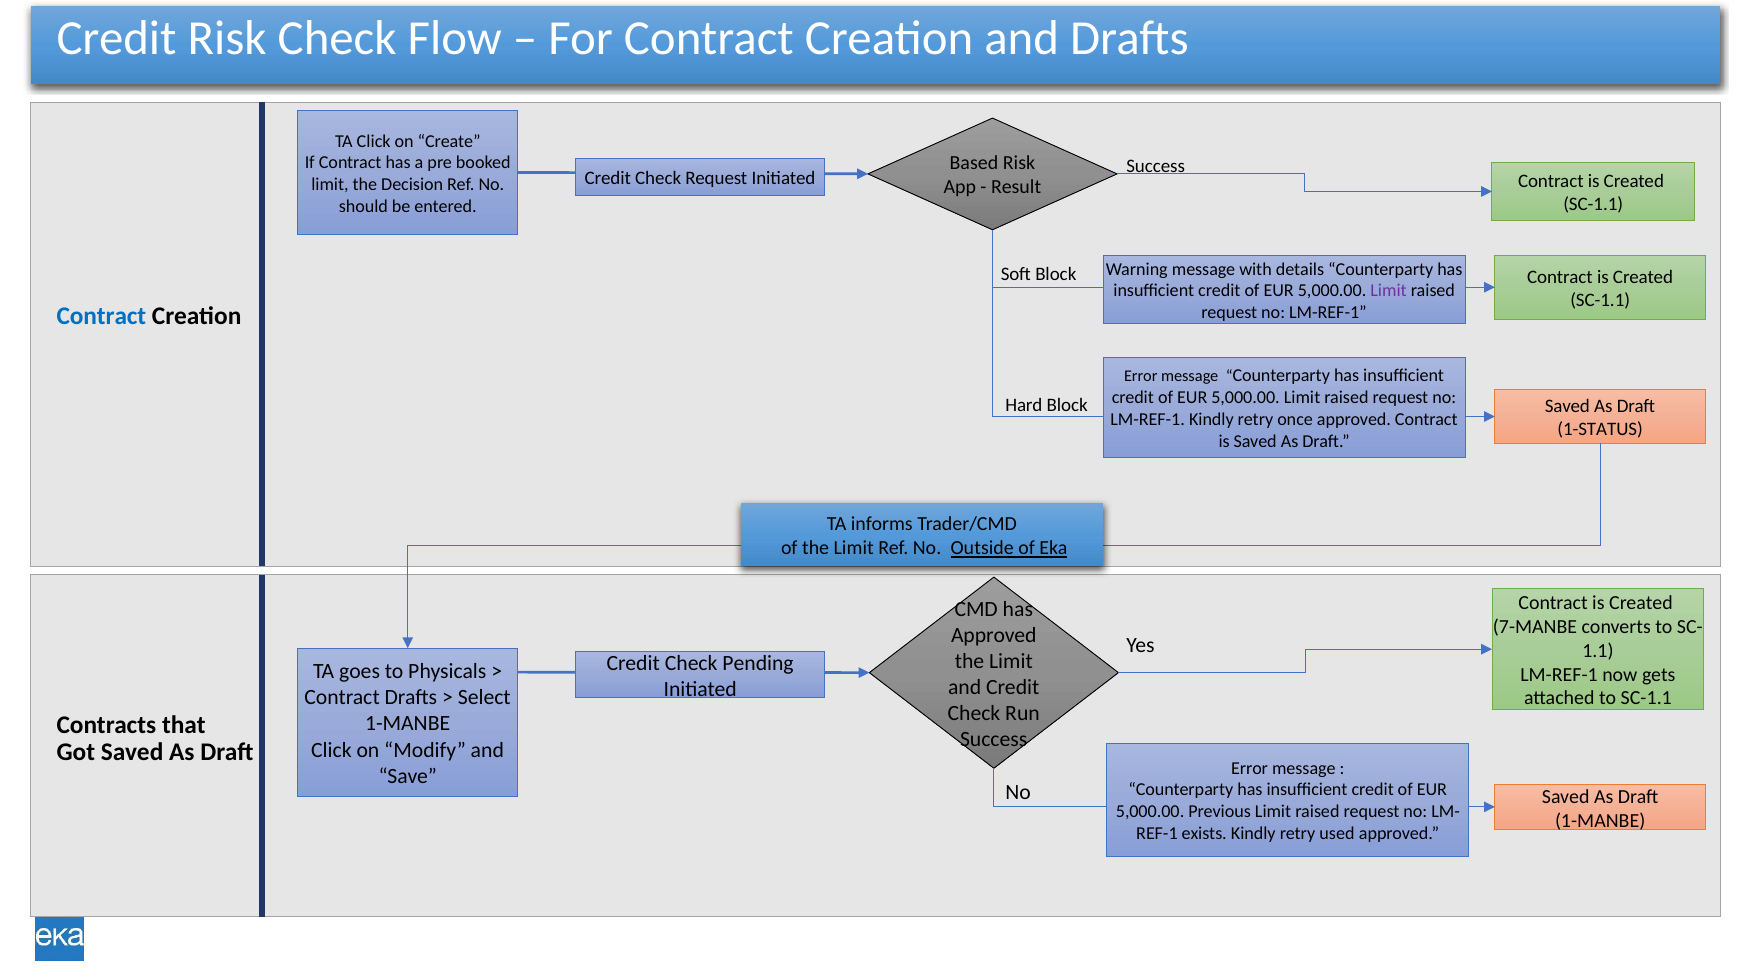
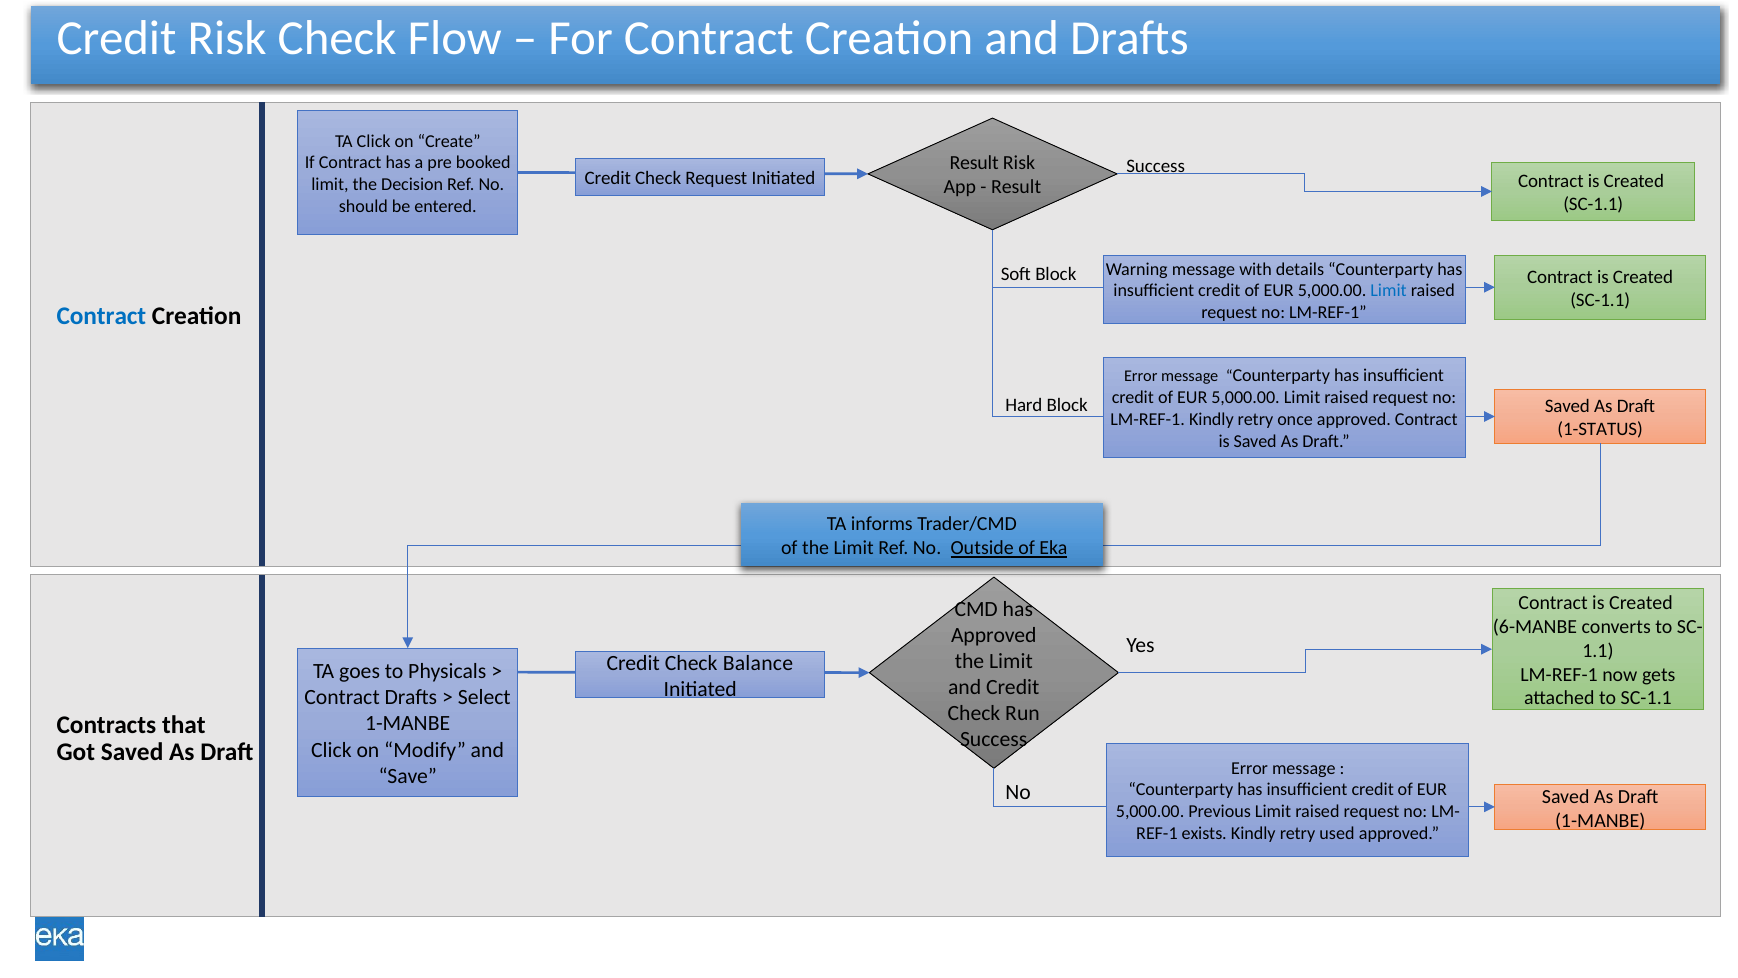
Based at (974, 163): Based -> Result
Limit at (1389, 291) colour: purple -> blue
7-MANBE: 7-MANBE -> 6-MANBE
Pending: Pending -> Balance
